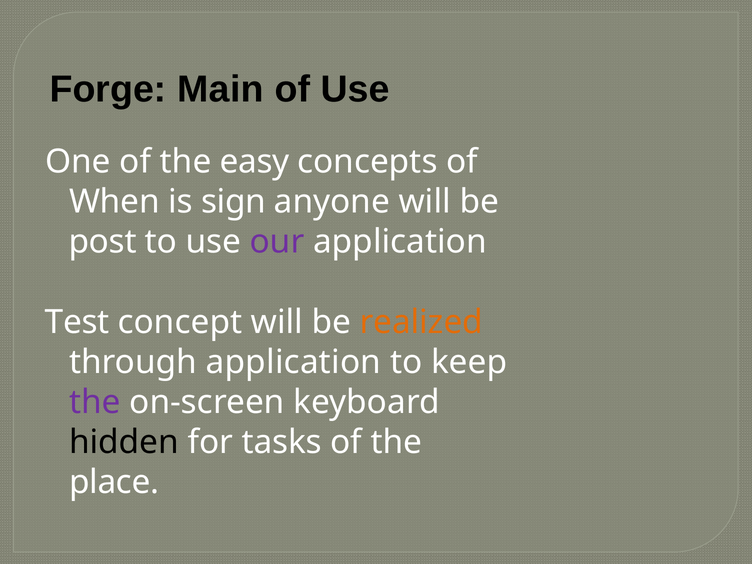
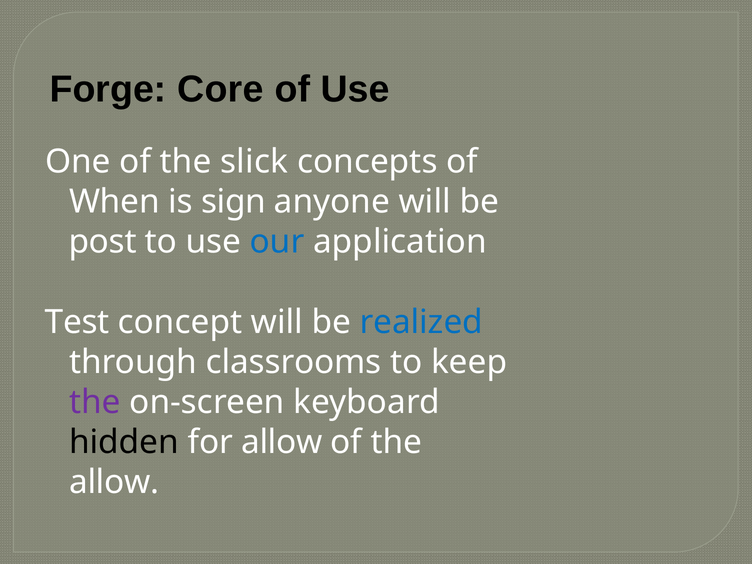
Main: Main -> Core
easy: easy -> slick
our colour: purple -> blue
realized colour: orange -> blue
through application: application -> classrooms
for tasks: tasks -> allow
place at (114, 482): place -> allow
